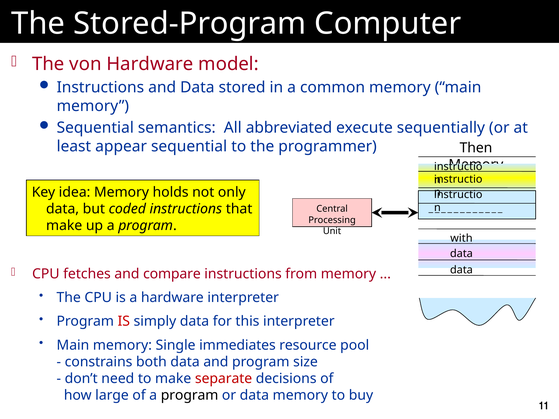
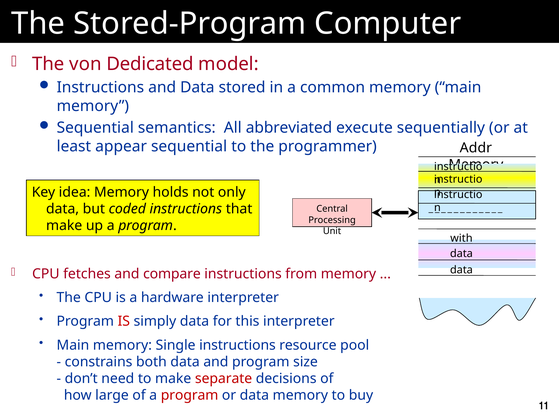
von Hardware: Hardware -> Dedicated
Then: Then -> Addr
Single immediates: immediates -> instructions
program at (190, 396) colour: black -> red
